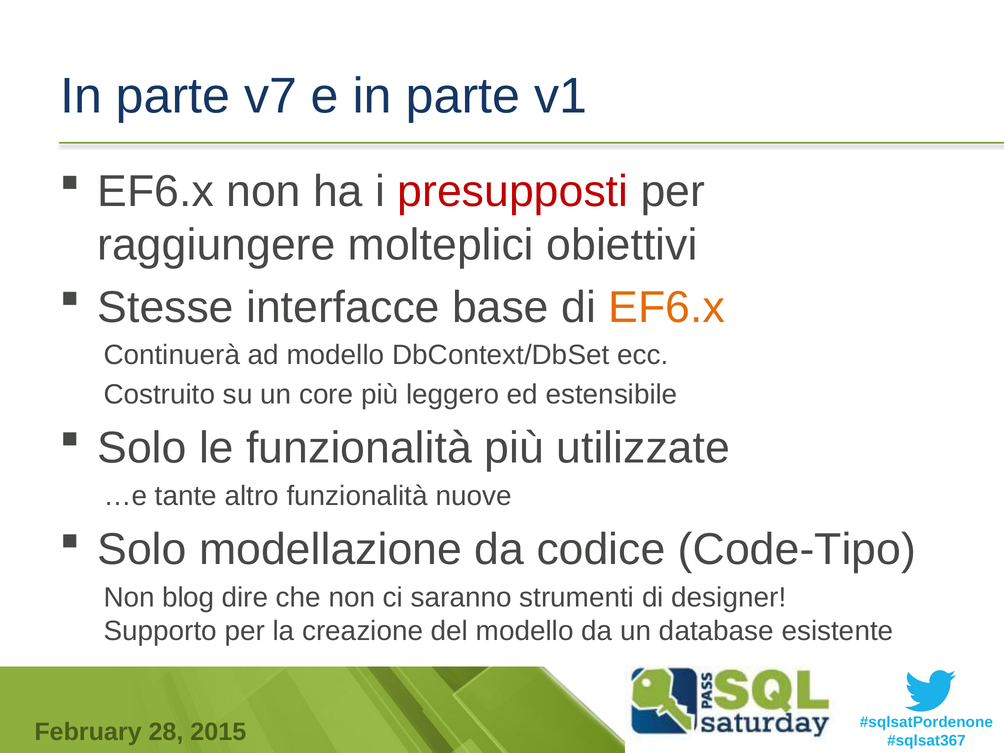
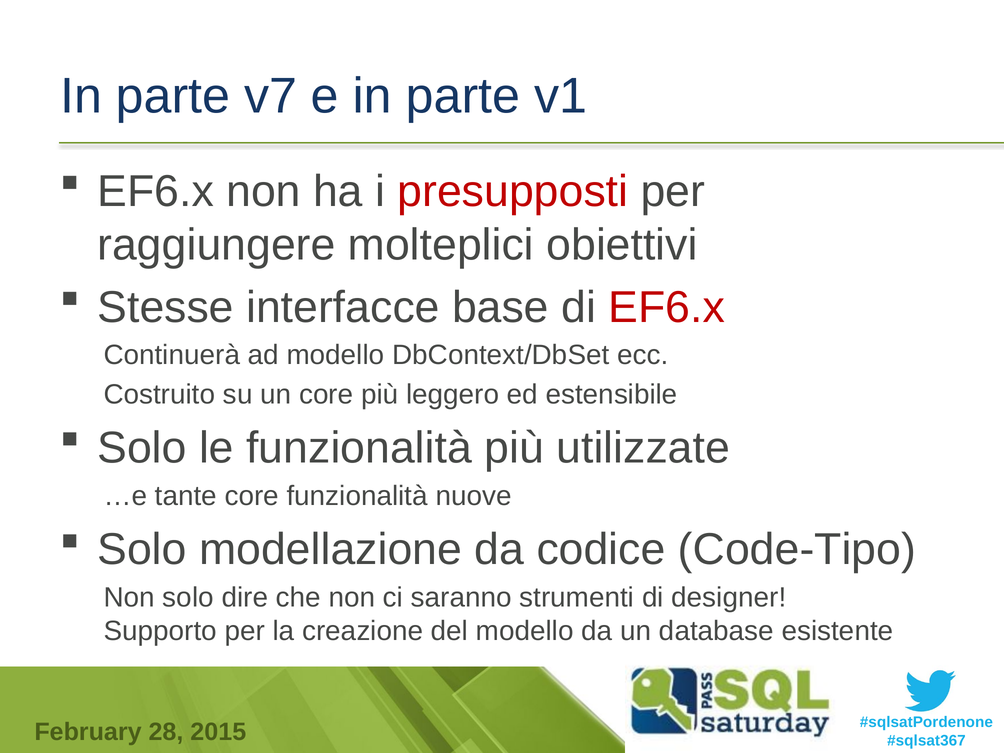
EF6.x at (667, 307) colour: orange -> red
tante altro: altro -> core
Non blog: blog -> solo
